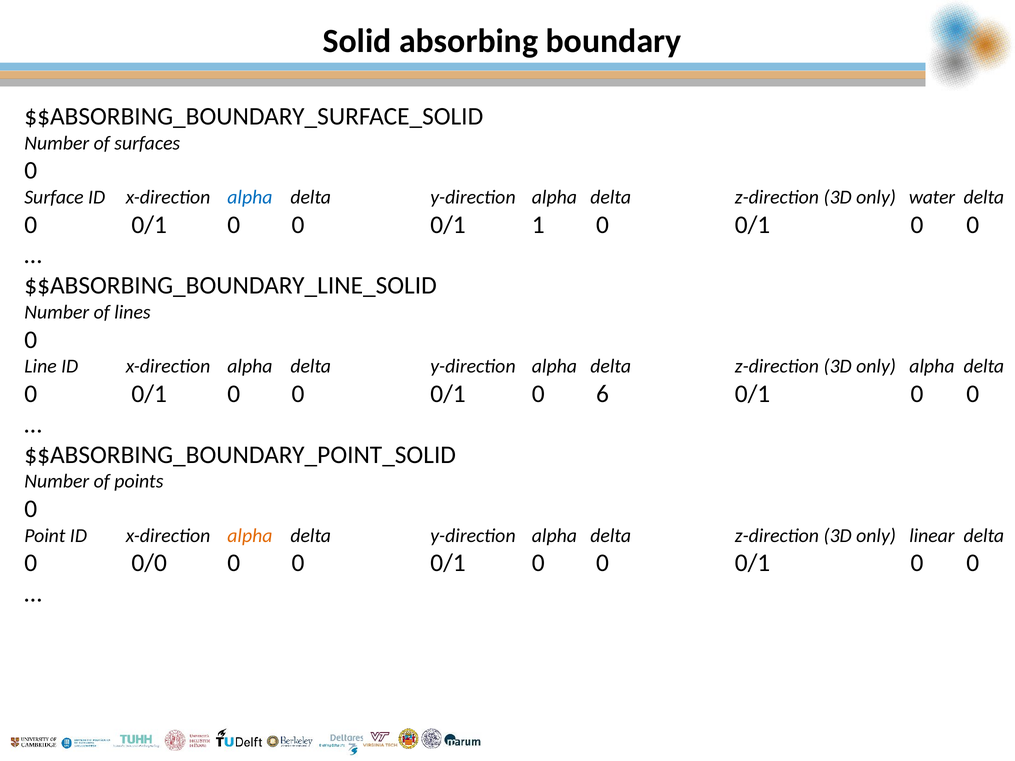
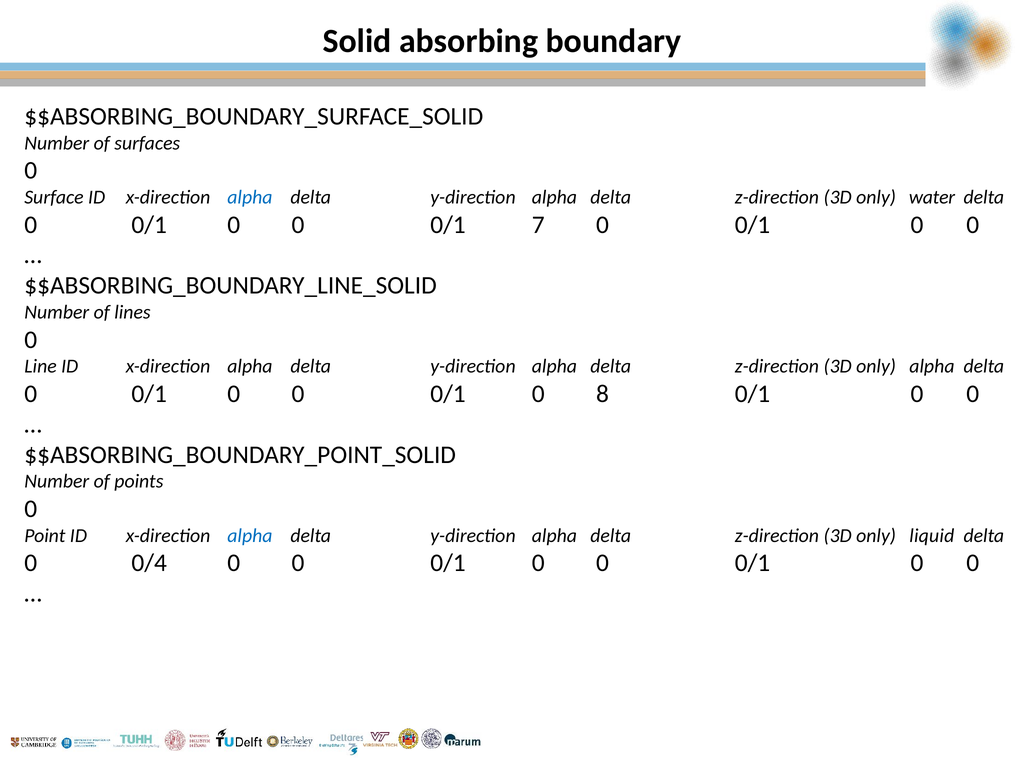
1: 1 -> 7
6: 6 -> 8
alpha at (250, 536) colour: orange -> blue
linear: linear -> liquid
0/0: 0/0 -> 0/4
